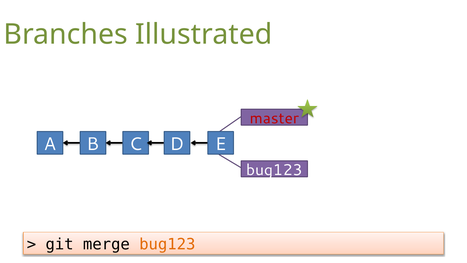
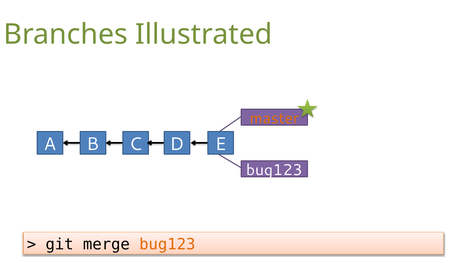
master colour: red -> orange
